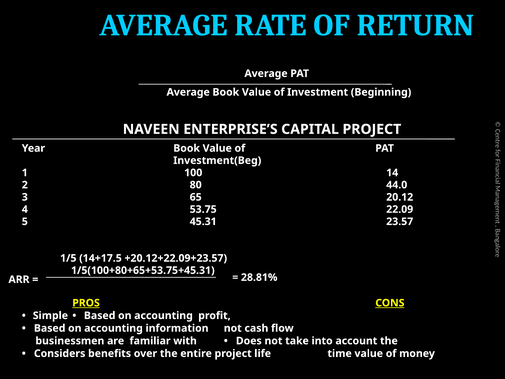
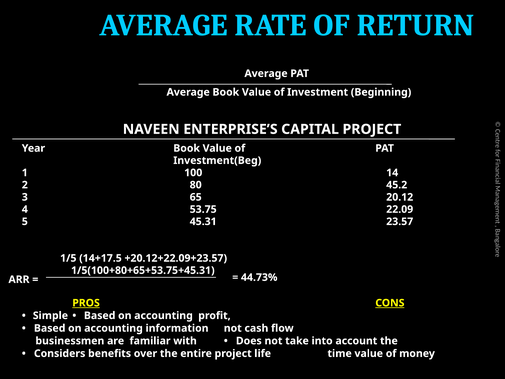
44.0: 44.0 -> 45.2
28.81%: 28.81% -> 44.73%
